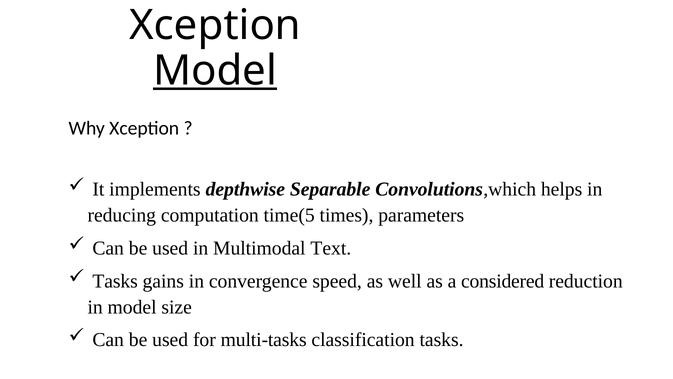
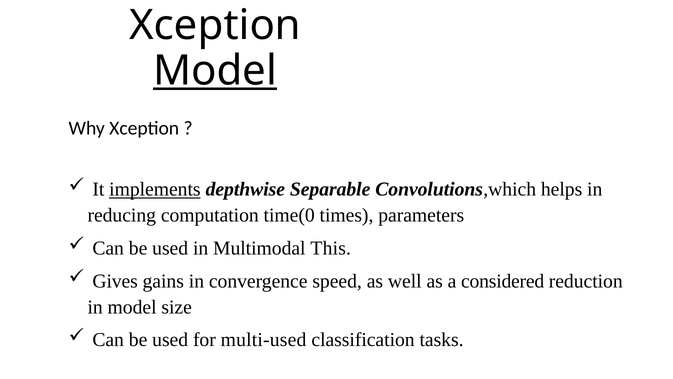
implements underline: none -> present
time(5: time(5 -> time(0
Text: Text -> This
Tasks at (115, 281): Tasks -> Gives
multi-tasks: multi-tasks -> multi-used
